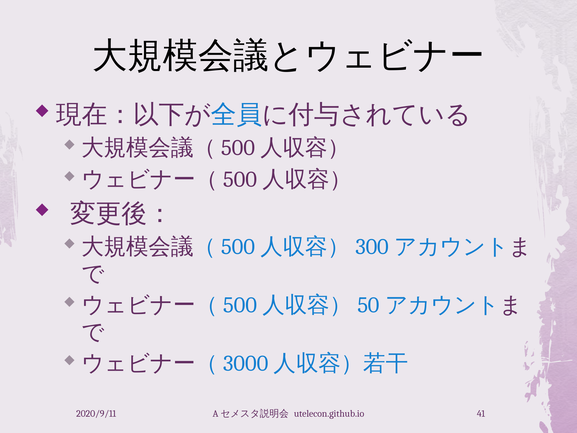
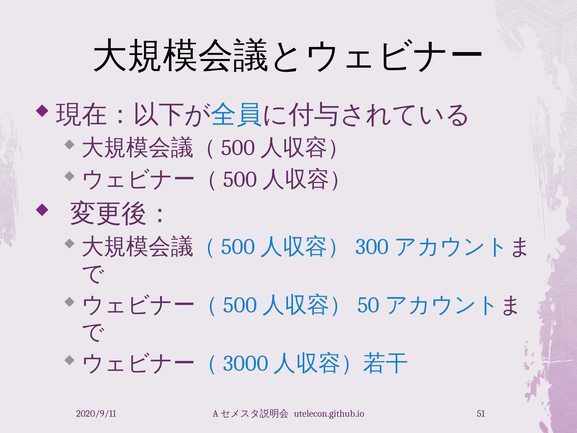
41: 41 -> 51
